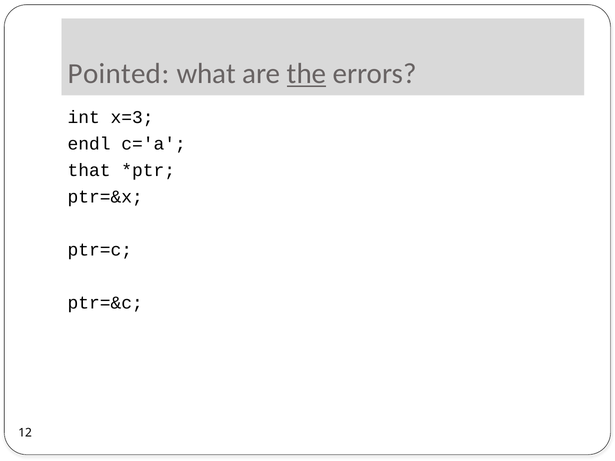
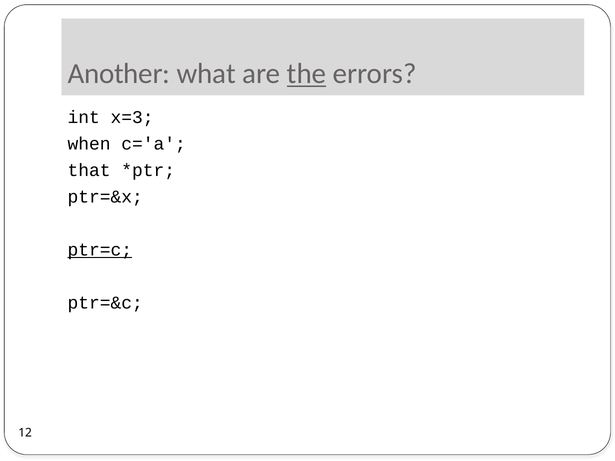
Pointed: Pointed -> Another
endl: endl -> when
ptr=c underline: none -> present
